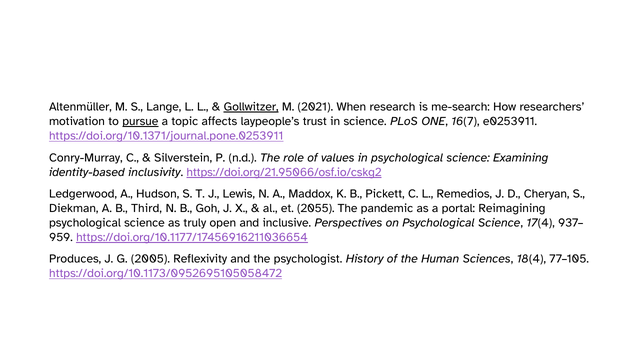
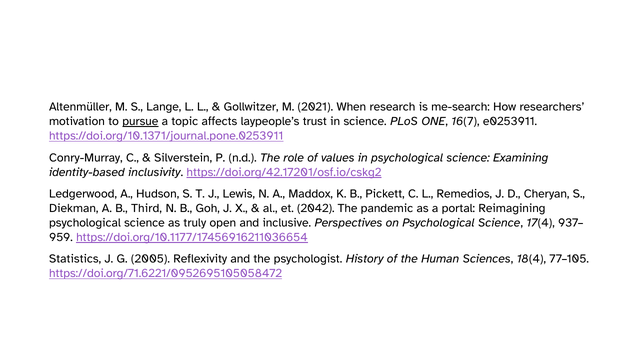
Gollwitzer underline: present -> none
https://doi.org/21.95066/osf.io/cskg2: https://doi.org/21.95066/osf.io/cskg2 -> https://doi.org/42.17201/osf.io/cskg2
2055: 2055 -> 2042
Produces: Produces -> Statistics
https://doi.org/10.1173/0952695105058472: https://doi.org/10.1173/0952695105058472 -> https://doi.org/71.6221/0952695105058472
